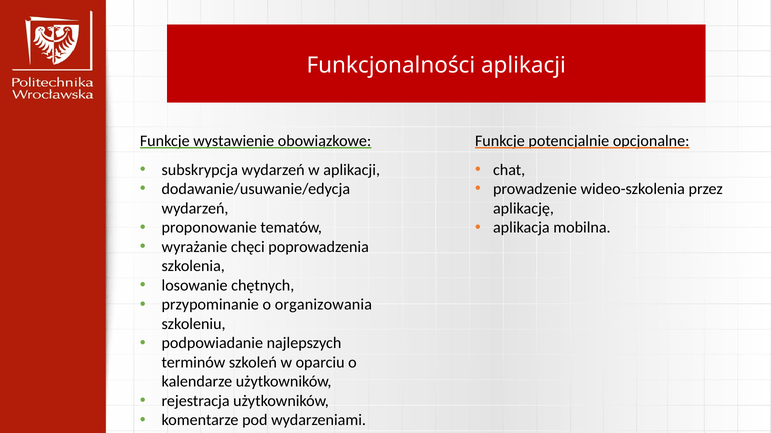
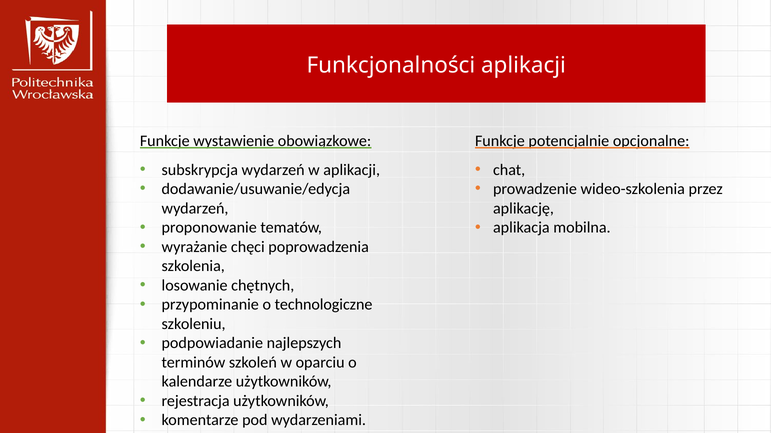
organizowania: organizowania -> technologiczne
